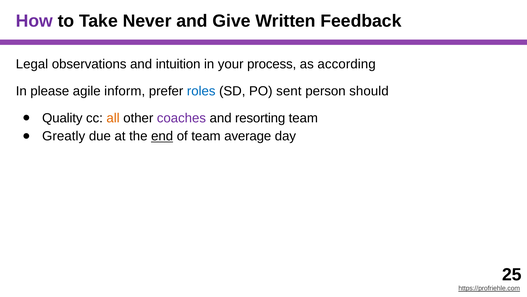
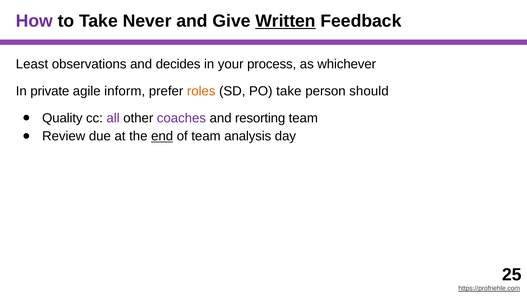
Written underline: none -> present
Legal: Legal -> Least
intuition: intuition -> decides
according: according -> whichever
please: please -> private
roles colour: blue -> orange
PO sent: sent -> take
all colour: orange -> purple
Greatly: Greatly -> Review
average: average -> analysis
